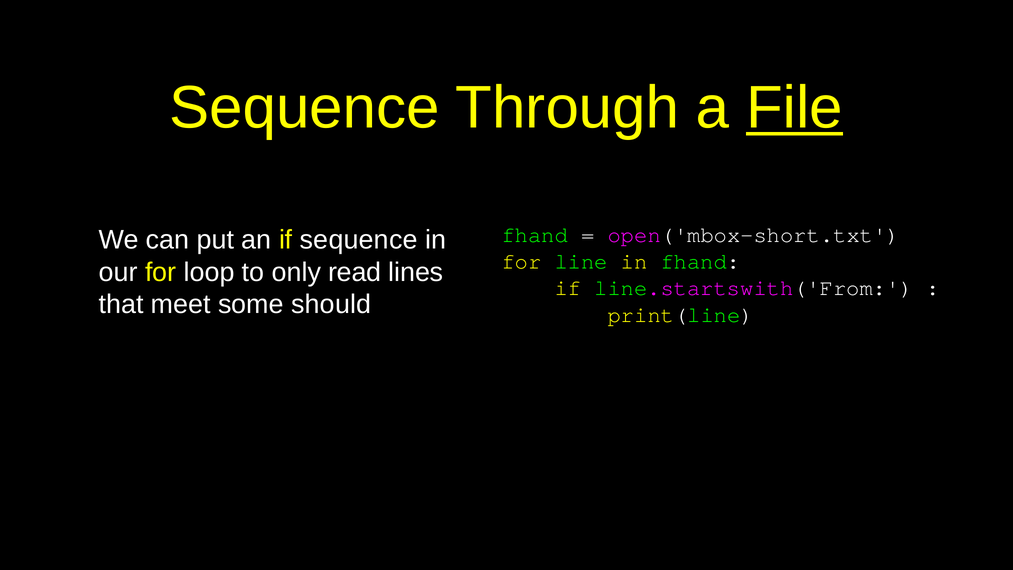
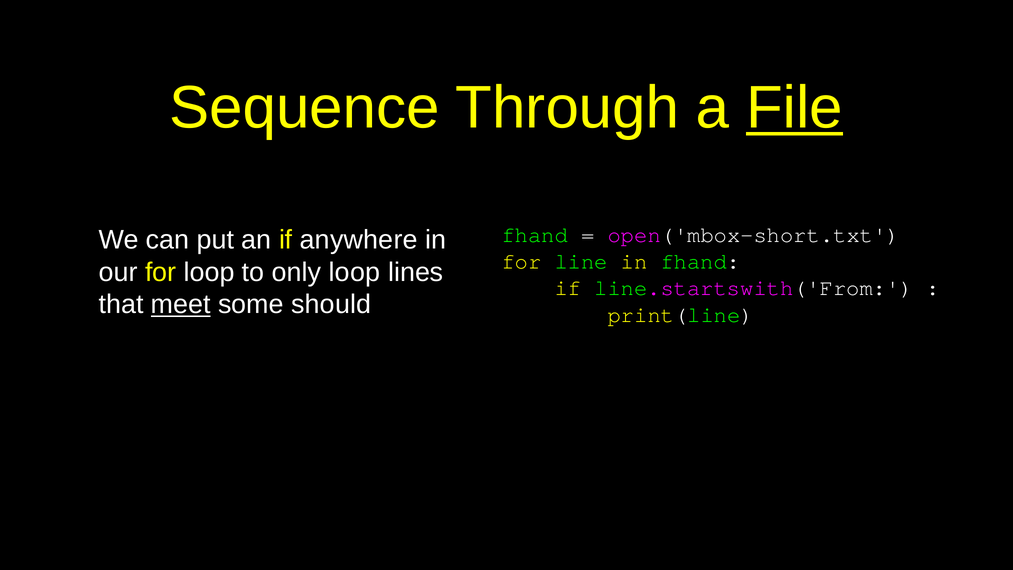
if sequence: sequence -> anywhere
only read: read -> loop
meet underline: none -> present
